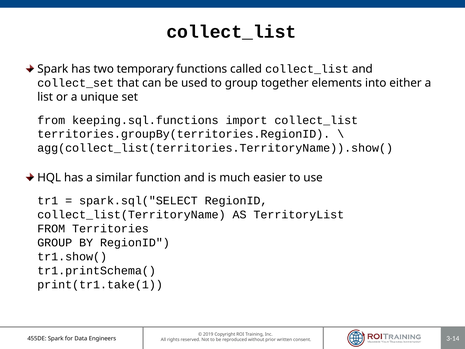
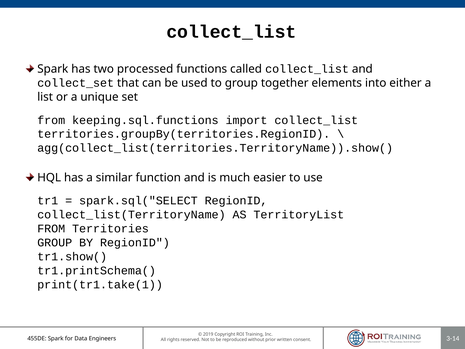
temporary: temporary -> processed
